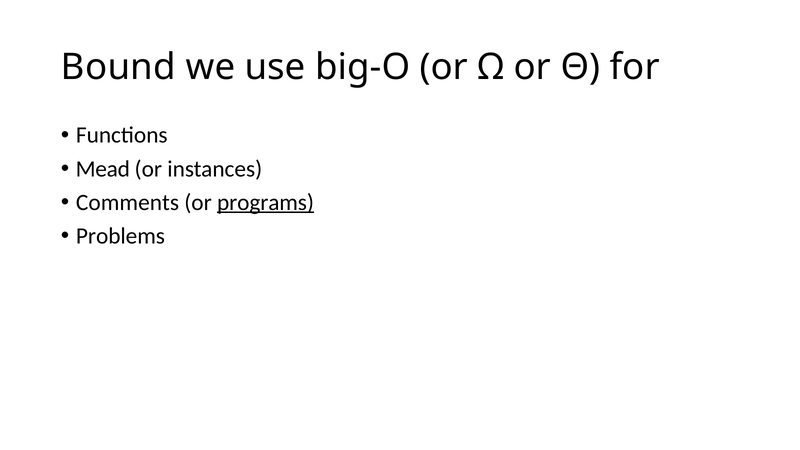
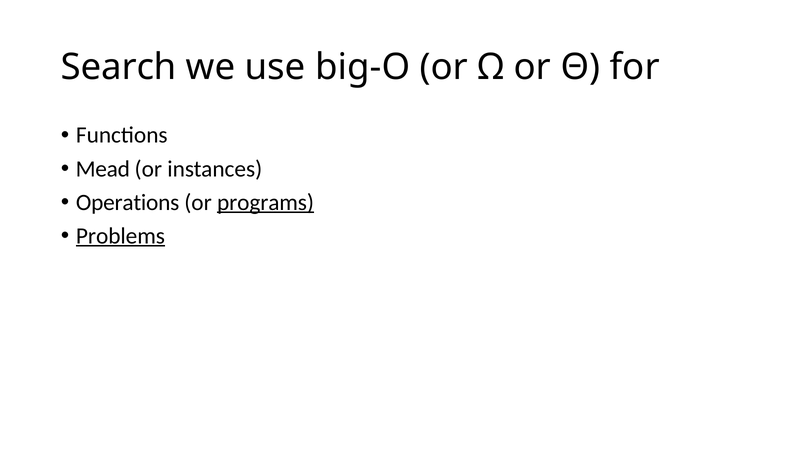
Bound: Bound -> Search
Comments: Comments -> Operations
Problems underline: none -> present
